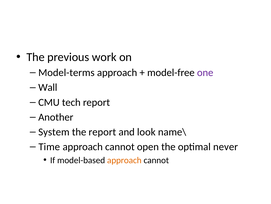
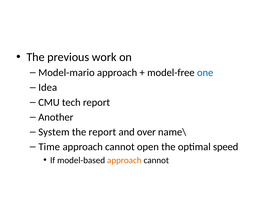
Model-terms: Model-terms -> Model-mario
one colour: purple -> blue
Wall: Wall -> Idea
look: look -> over
never: never -> speed
